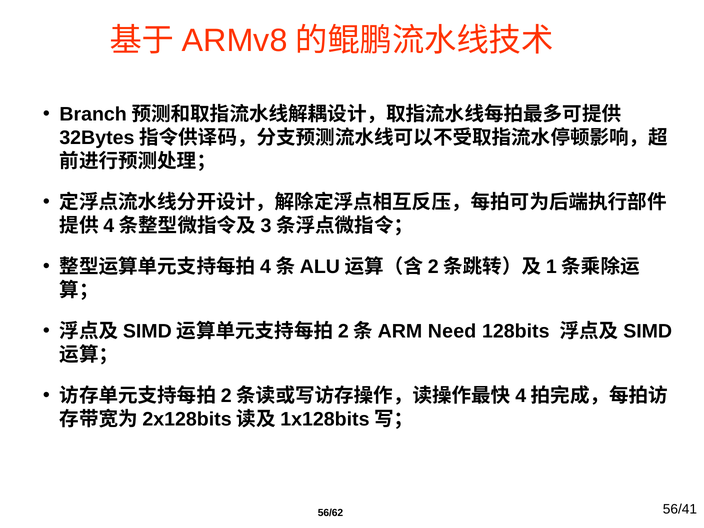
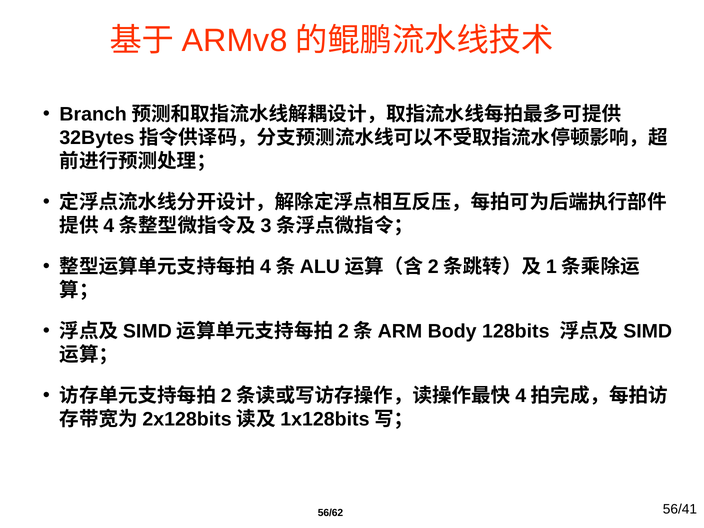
Need: Need -> Body
